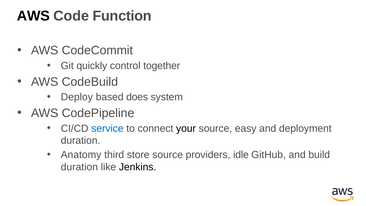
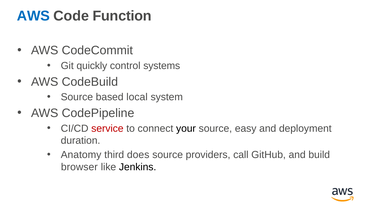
AWS at (33, 16) colour: black -> blue
together: together -> systems
Deploy at (77, 97): Deploy -> Source
does: does -> local
service colour: blue -> red
store: store -> does
idle: idle -> call
duration at (79, 167): duration -> browser
